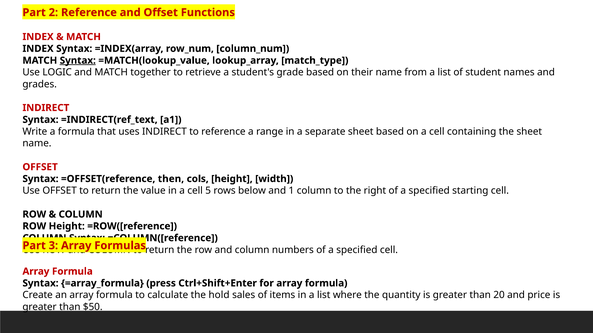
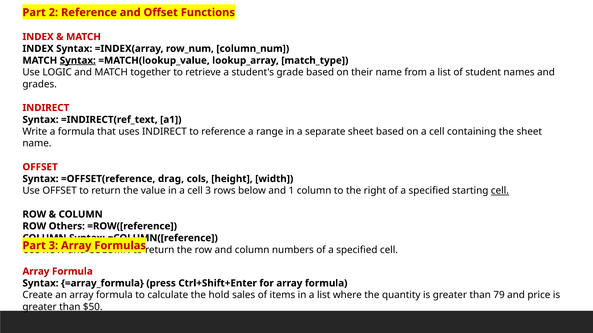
then: then -> drag
cell 5: 5 -> 3
cell at (500, 191) underline: none -> present
ROW Height: Height -> Others
20: 20 -> 79
